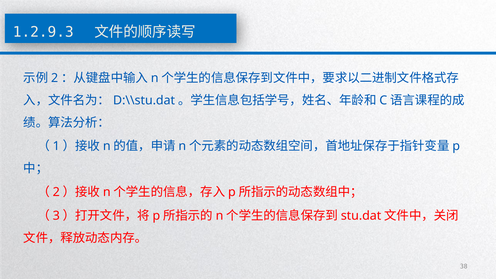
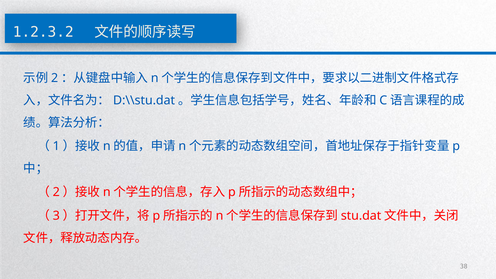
1.2.9.3: 1.2.9.3 -> 1.2.3.2
